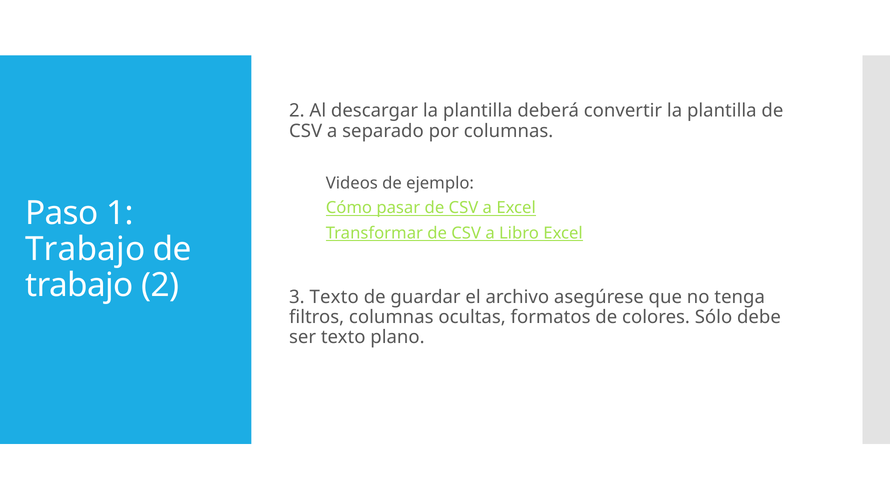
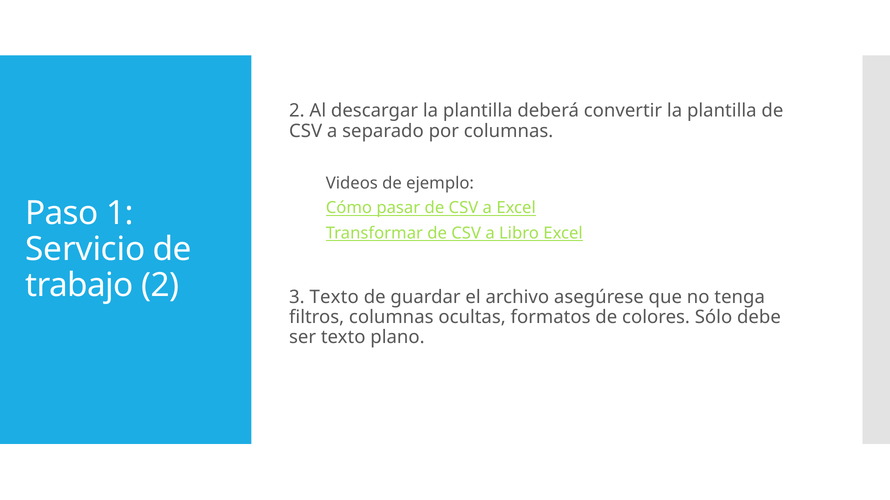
Trabajo at (85, 250): Trabajo -> Servicio
